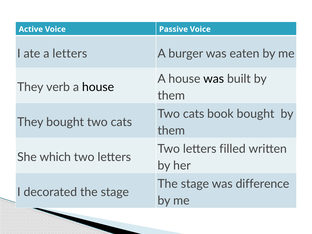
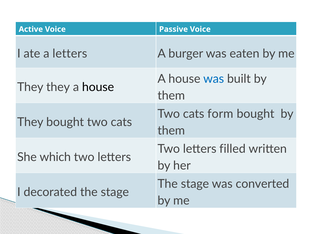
was at (214, 79) colour: black -> blue
They verb: verb -> they
book: book -> form
difference: difference -> converted
